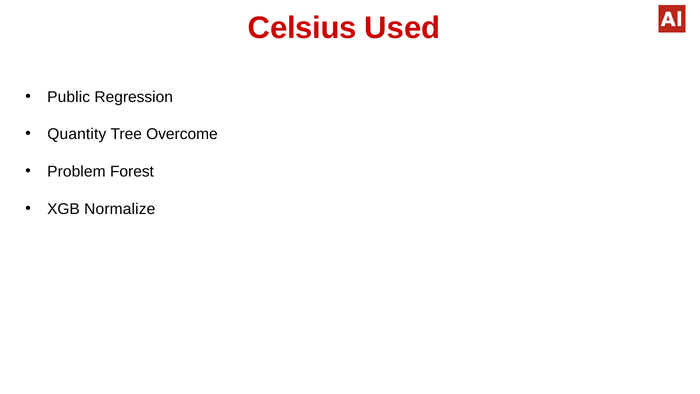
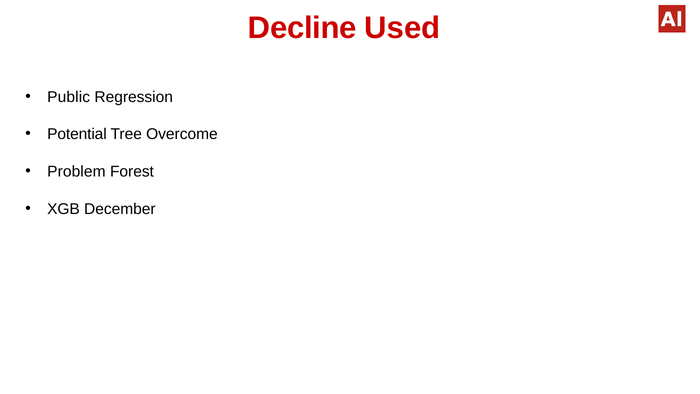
Celsius: Celsius -> Decline
Quantity: Quantity -> Potential
Normalize: Normalize -> December
